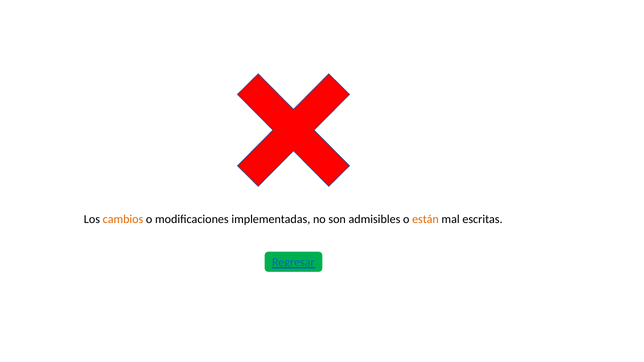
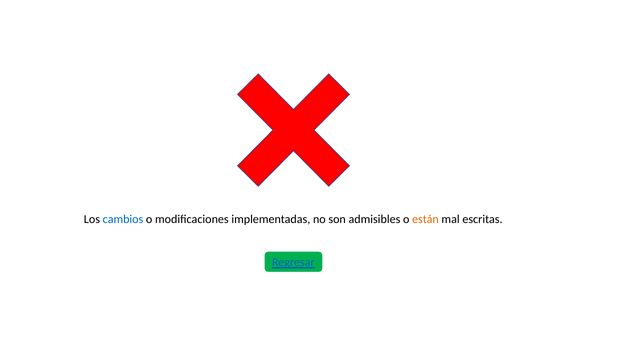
cambios colour: orange -> blue
